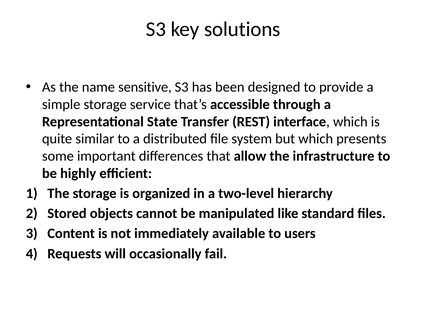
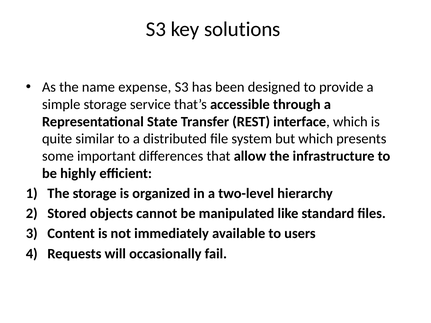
sensitive: sensitive -> expense
